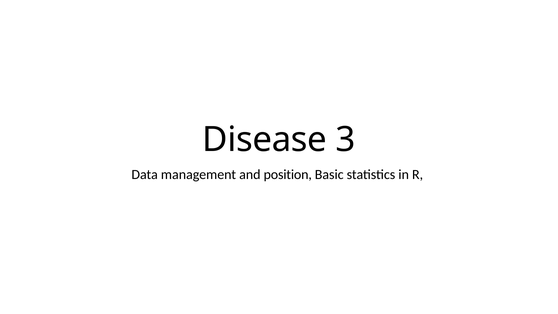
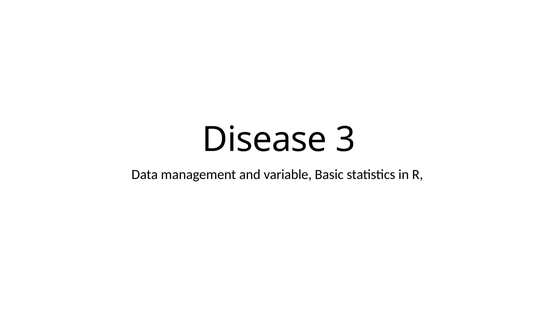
position: position -> variable
